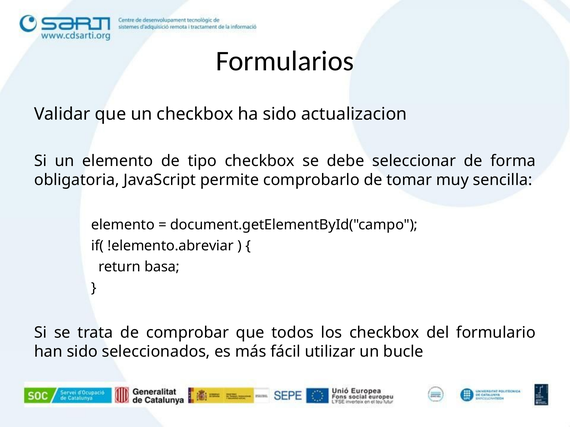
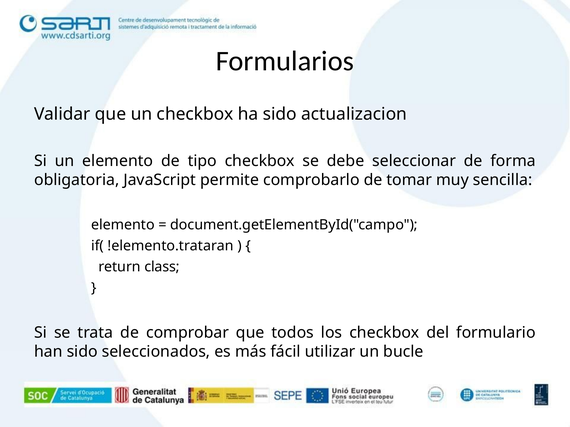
!elemento.abreviar: !elemento.abreviar -> !elemento.trataran
basa: basa -> class
